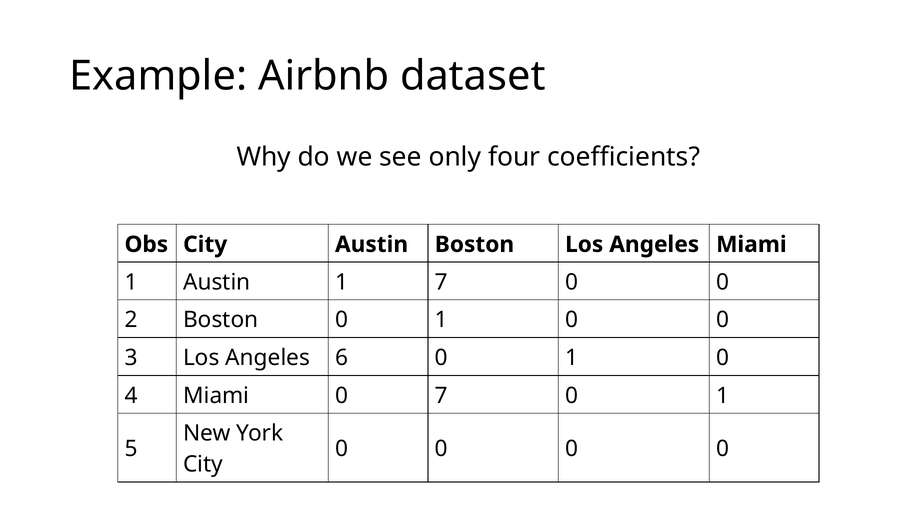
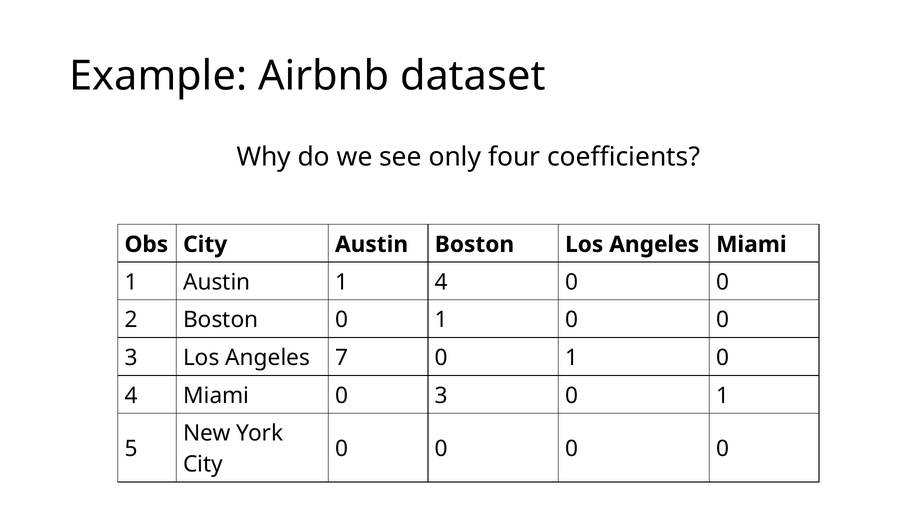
1 7: 7 -> 4
6: 6 -> 7
Miami 0 7: 7 -> 3
